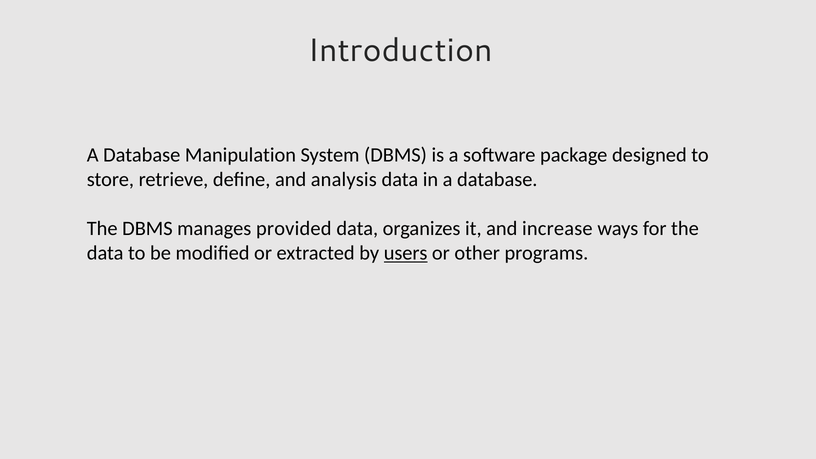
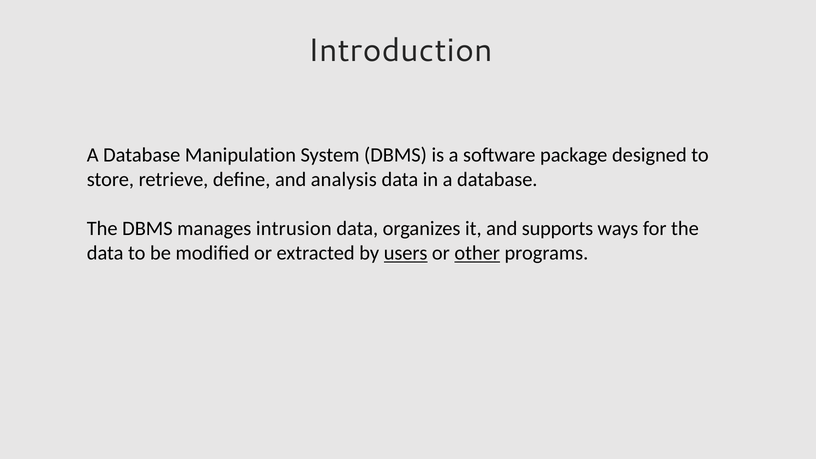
provided: provided -> intrusion
increase: increase -> supports
other underline: none -> present
